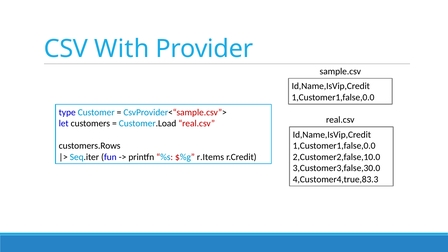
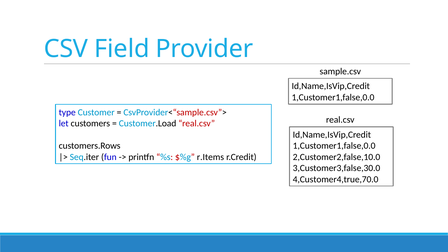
With: With -> Field
4,Customer4,true,83.3: 4,Customer4,true,83.3 -> 4,Customer4,true,70.0
